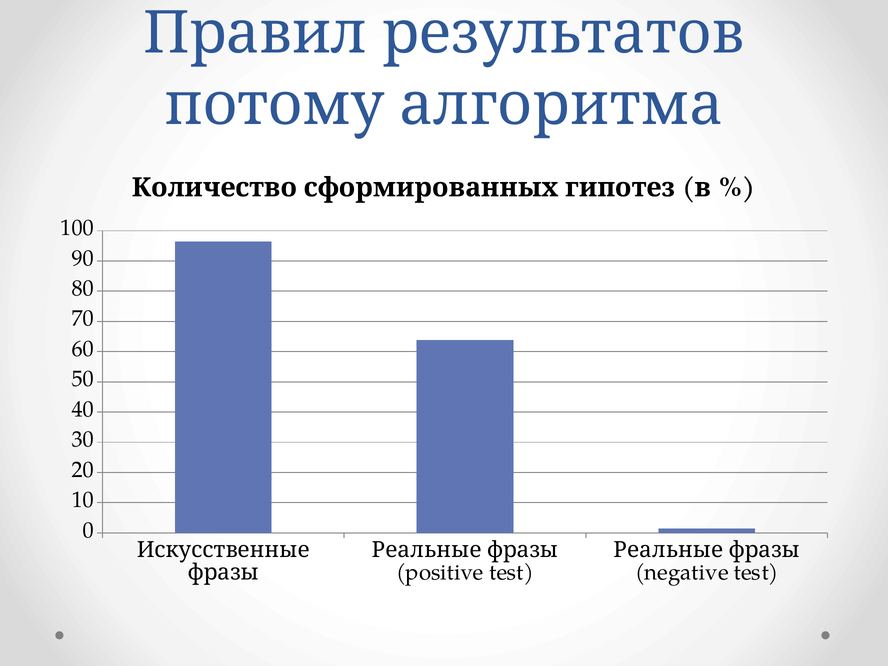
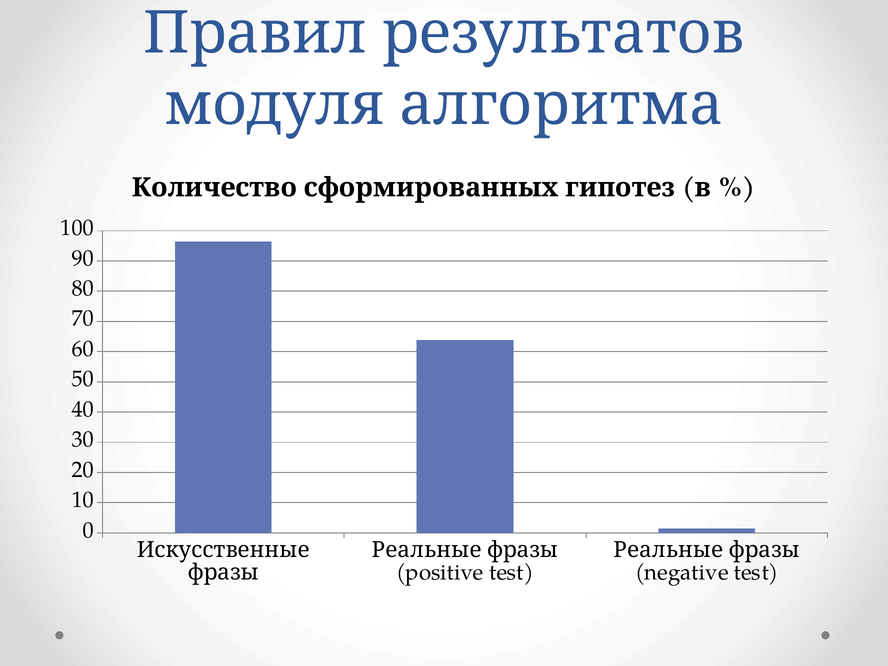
потому: потому -> модуля
